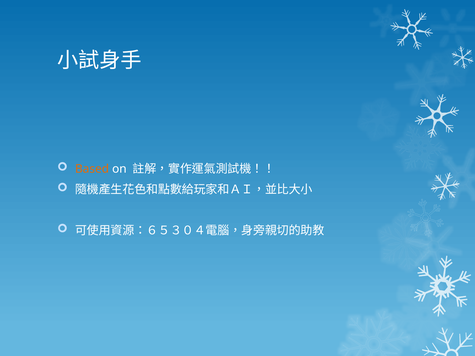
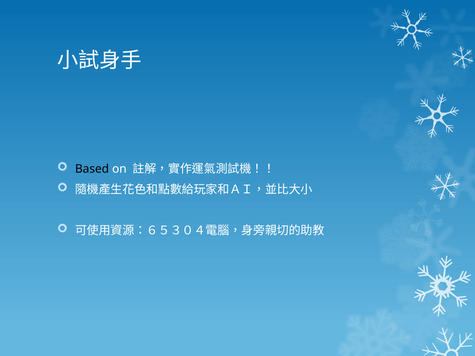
Based colour: orange -> black
